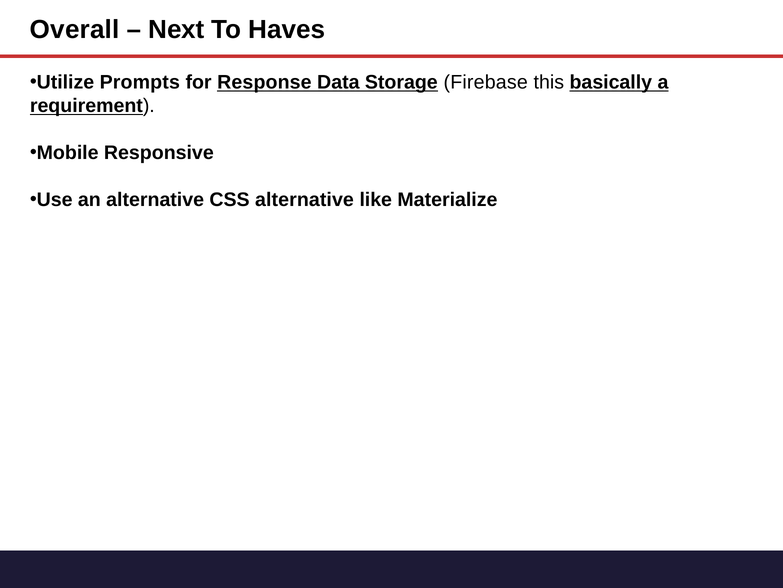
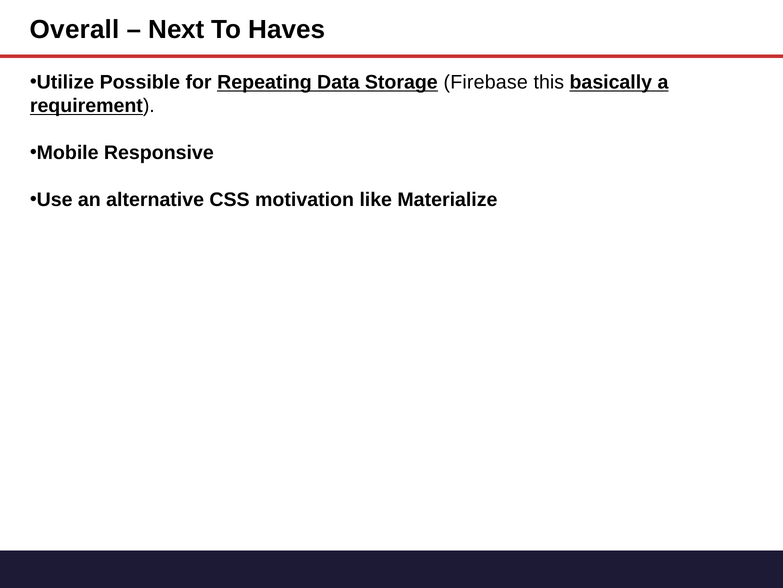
Prompts: Prompts -> Possible
Response: Response -> Repeating
CSS alternative: alternative -> motivation
